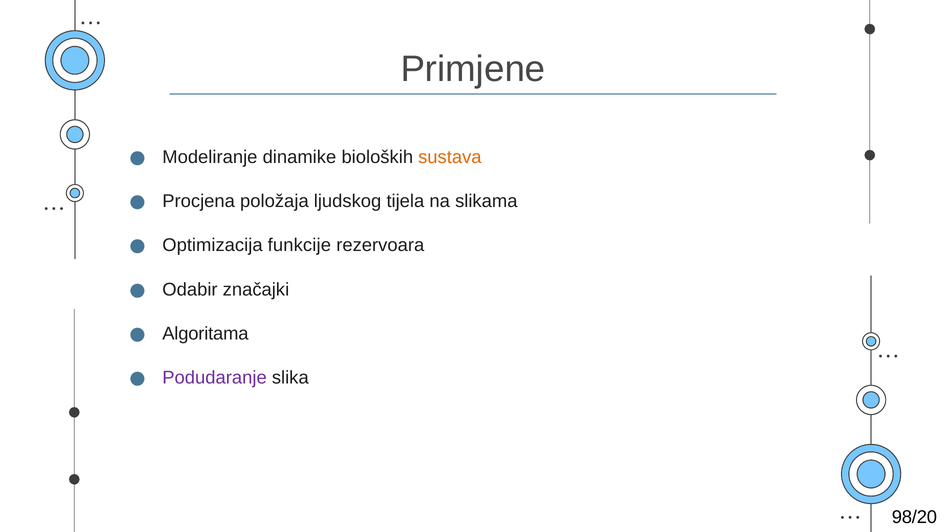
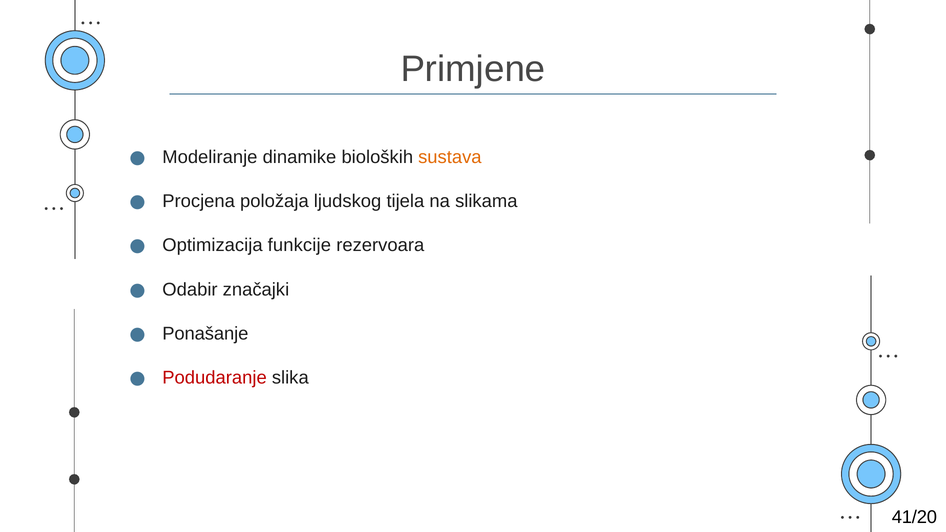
Algoritama: Algoritama -> Ponašanje
Podudaranje colour: purple -> red
98/20: 98/20 -> 41/20
